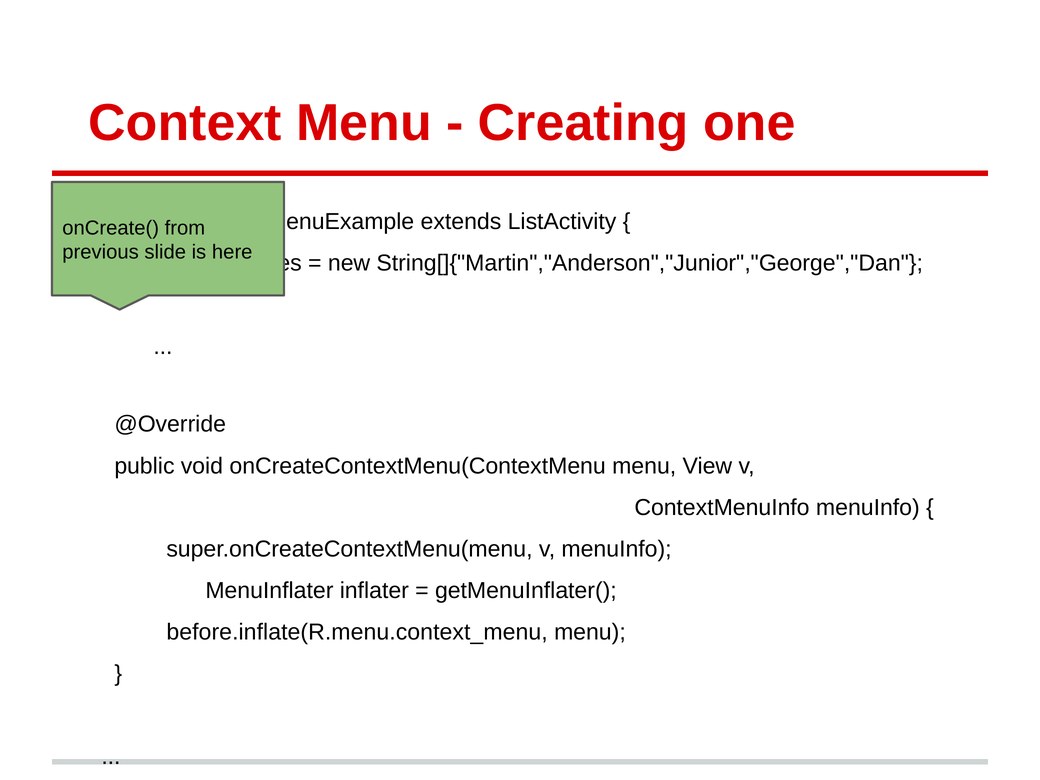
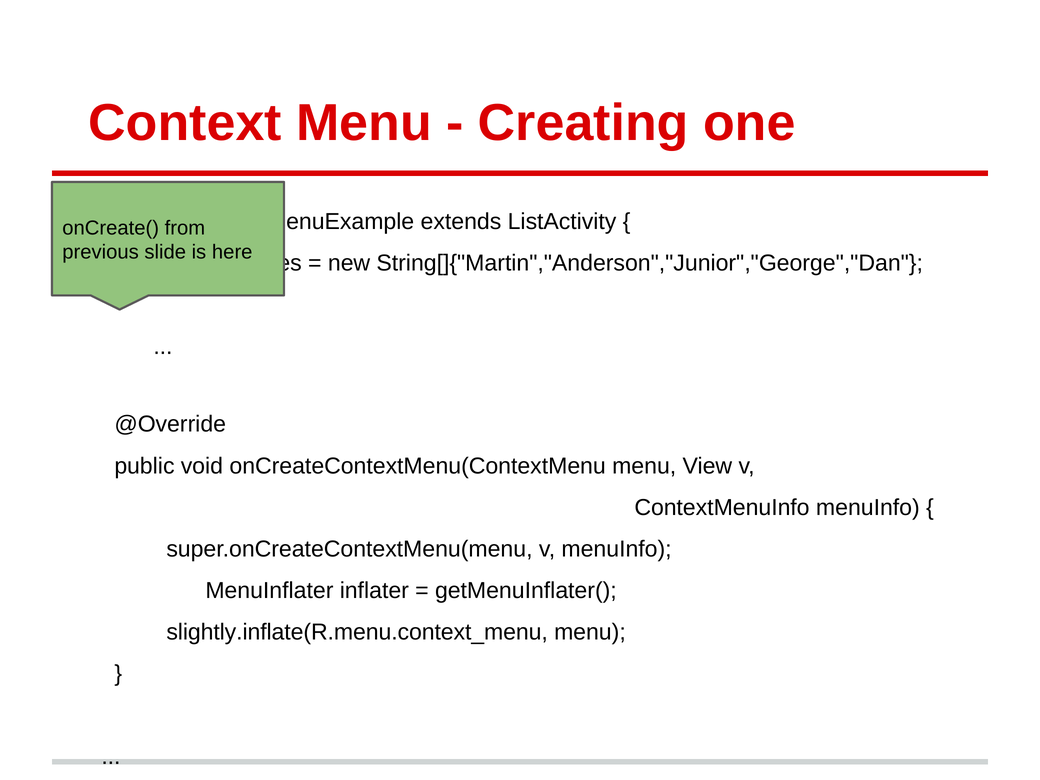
before.inflate(R.menu.context_menu: before.inflate(R.menu.context_menu -> slightly.inflate(R.menu.context_menu
